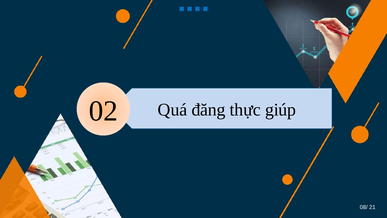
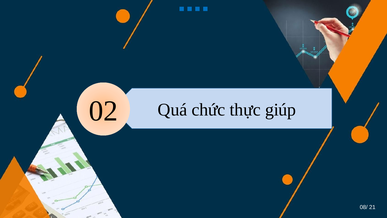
đăng: đăng -> chức
